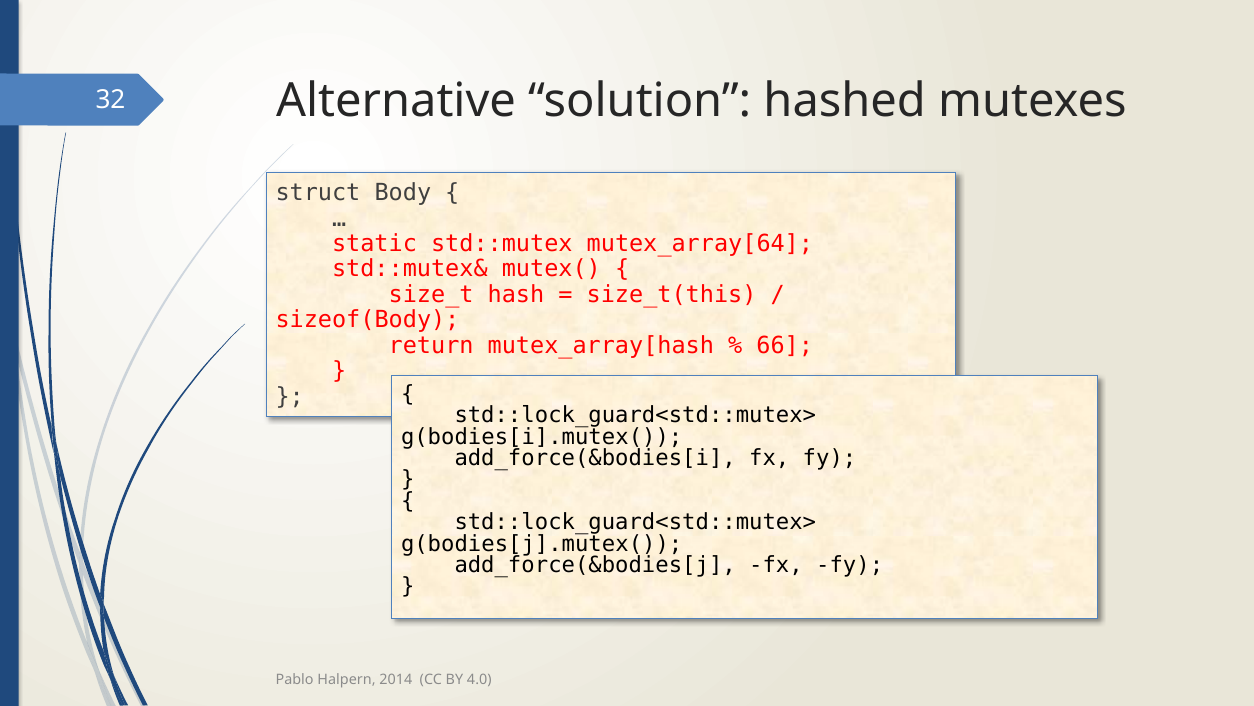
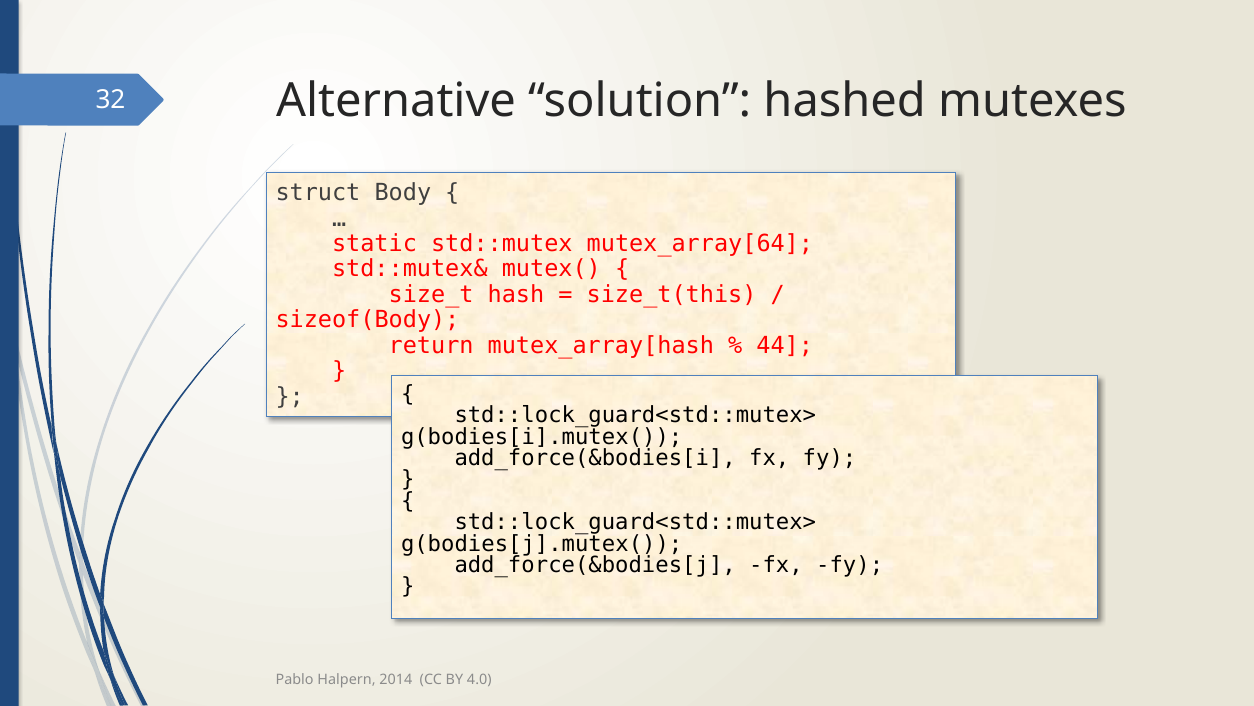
66: 66 -> 44
